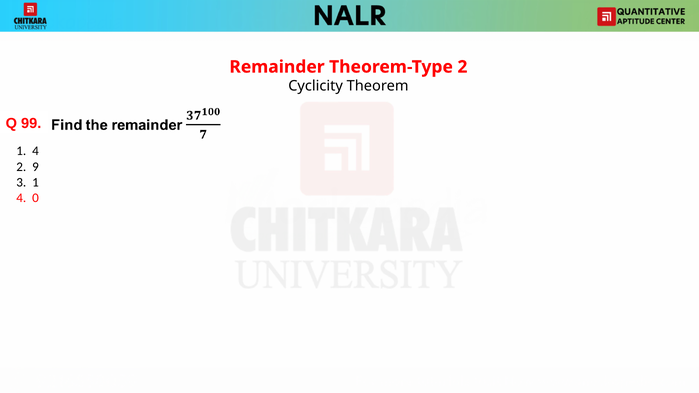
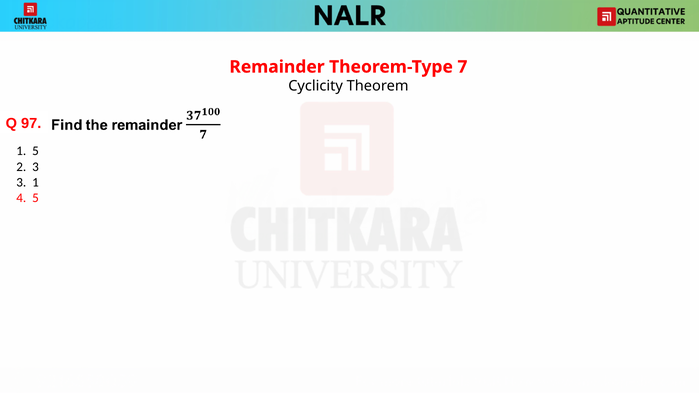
Theorem-Type 2: 2 -> 7
99: 99 -> 97
4 at (35, 151): 4 -> 5
2 9: 9 -> 3
4 0: 0 -> 5
